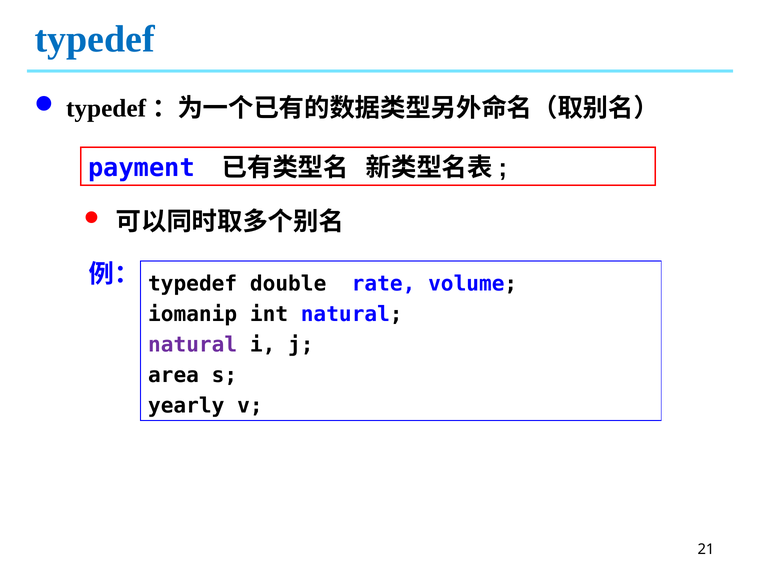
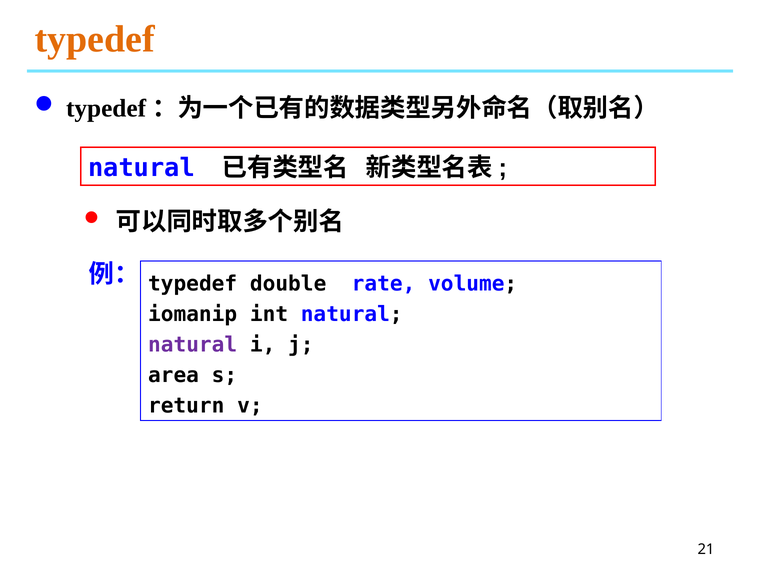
typedef at (95, 39) colour: blue -> orange
payment at (142, 168): payment -> natural
yearly: yearly -> return
